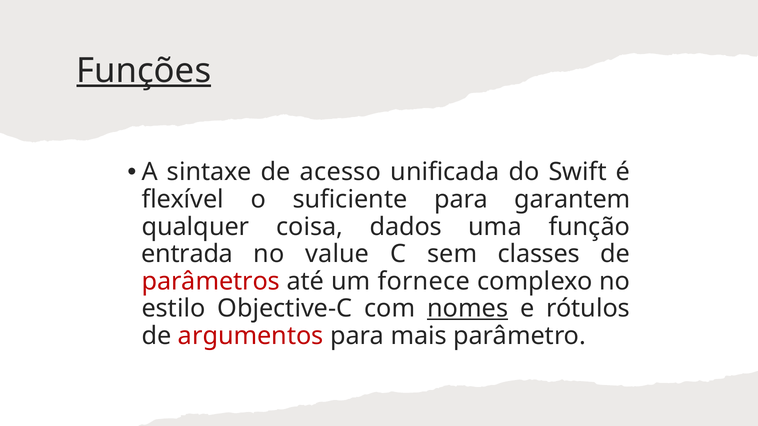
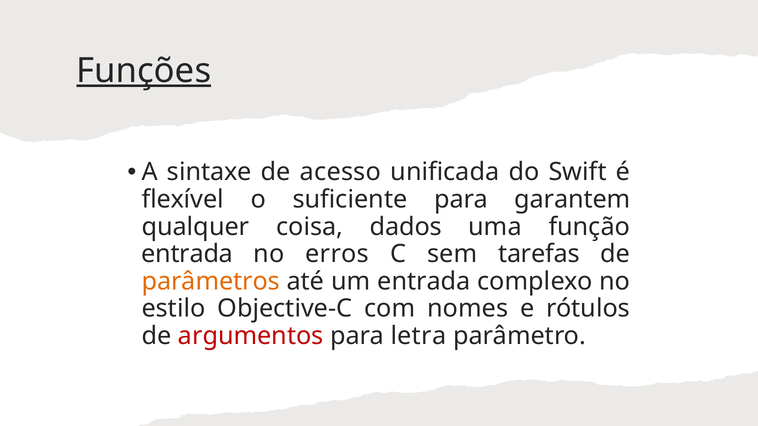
value: value -> erros
classes: classes -> tarefas
parâmetros colour: red -> orange
um fornece: fornece -> entrada
nomes underline: present -> none
mais: mais -> letra
